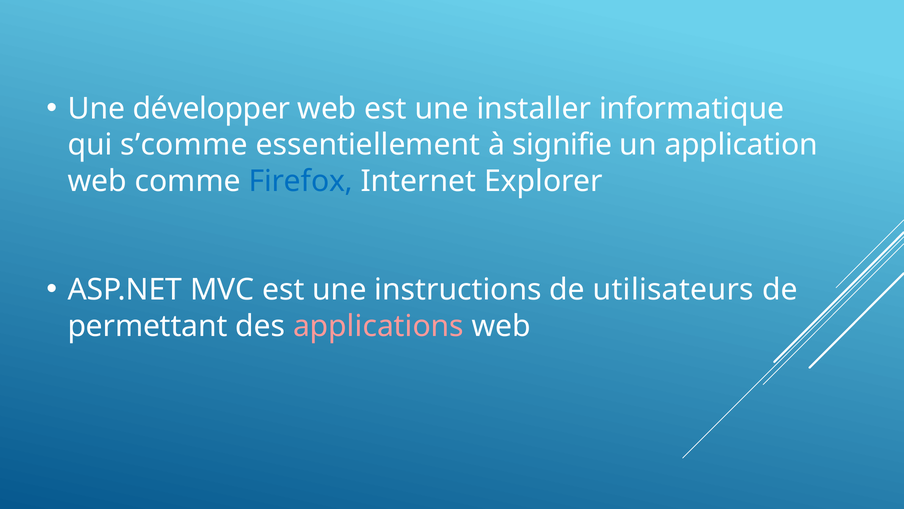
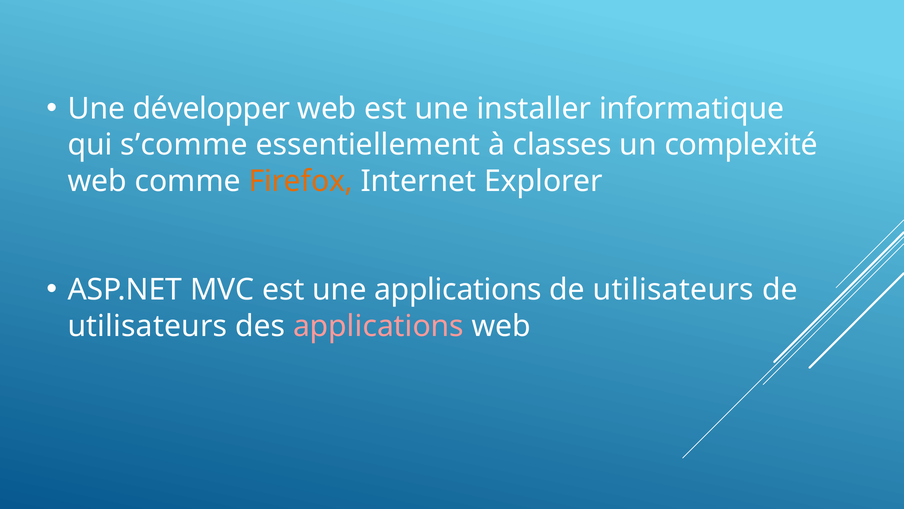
signifie: signifie -> classes
application: application -> complexité
Firefox colour: blue -> orange
une instructions: instructions -> applications
permettant at (148, 326): permettant -> utilisateurs
